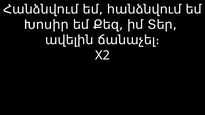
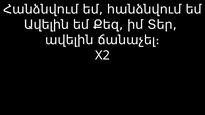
Խոսիր at (46, 25): Խոսիր -> Ավելին
